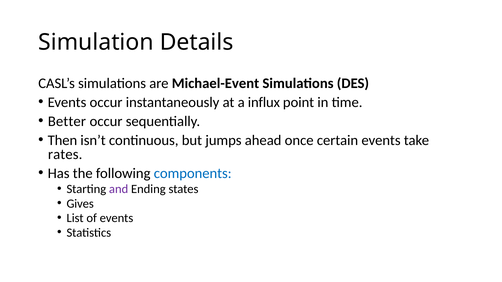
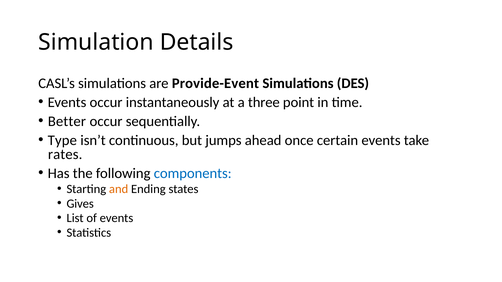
Michael-Event: Michael-Event -> Provide-Event
influx: influx -> three
Then: Then -> Type
and colour: purple -> orange
